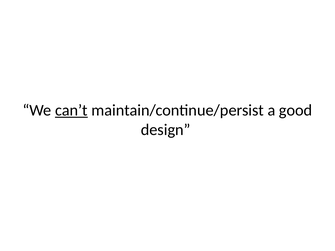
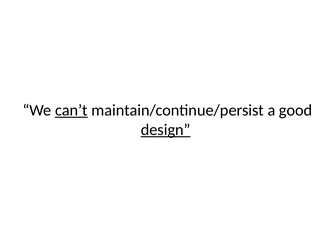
design underline: none -> present
